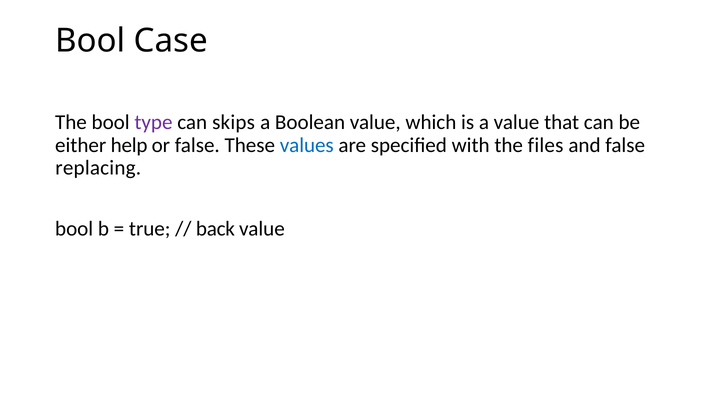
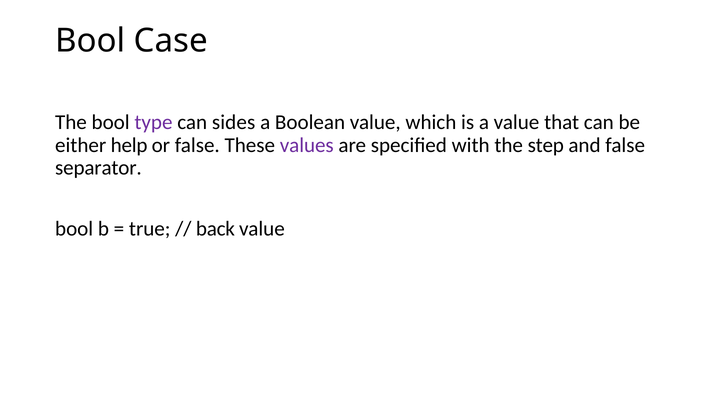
skips: skips -> sides
values colour: blue -> purple
files: files -> step
replacing: replacing -> separator
